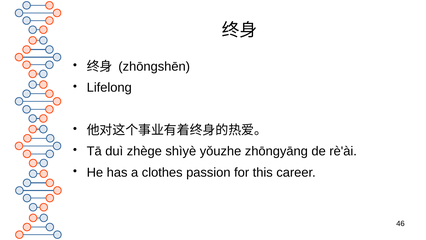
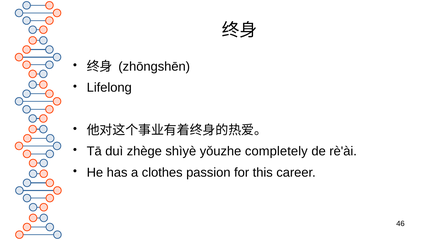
zhōngyāng: zhōngyāng -> completely
